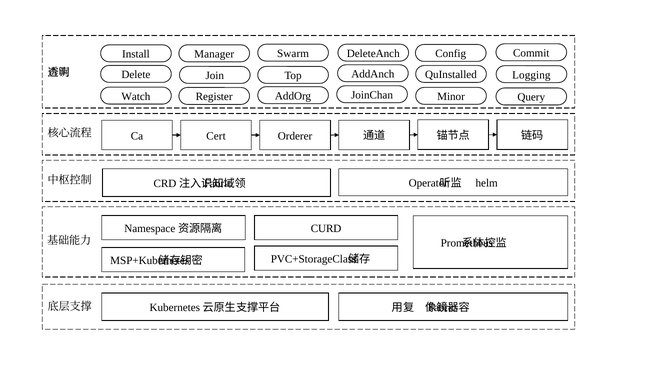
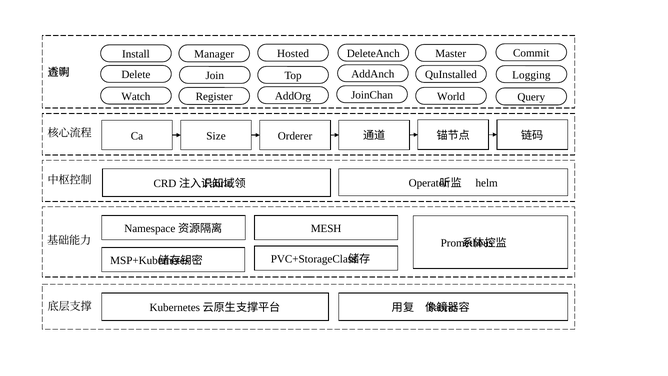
Swarm: Swarm -> Hosted
Config: Config -> Master
Minor: Minor -> World
Cert: Cert -> Size
CURD: CURD -> MESH
